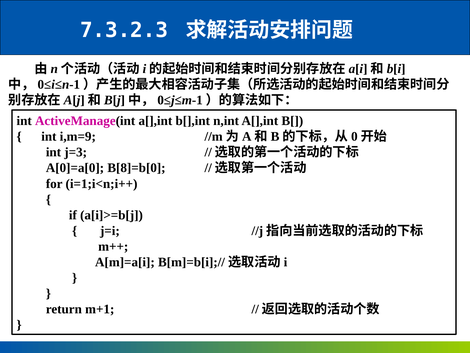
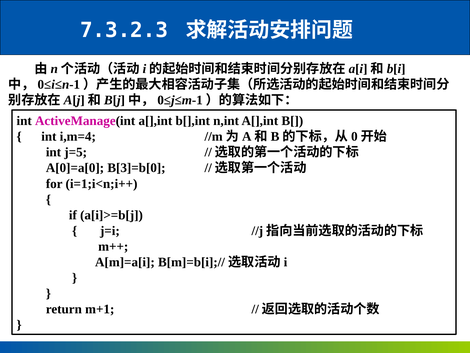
i,m=9: i,m=9 -> i,m=4
j=3: j=3 -> j=5
B[8]=b[0: B[8]=b[0 -> B[3]=b[0
